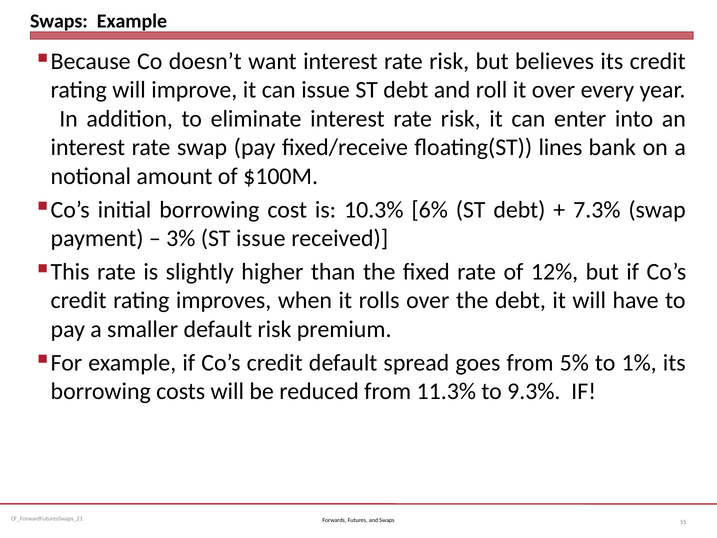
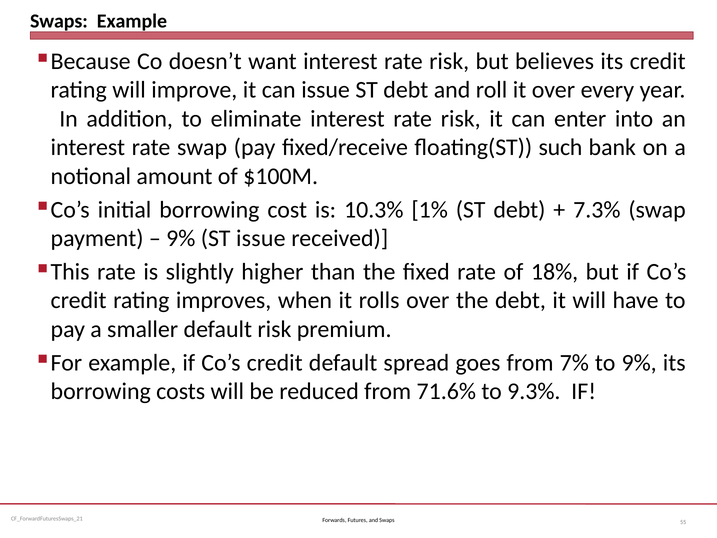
lines: lines -> such
6%: 6% -> 1%
3% at (181, 238): 3% -> 9%
12%: 12% -> 18%
5%: 5% -> 7%
to 1%: 1% -> 9%
11.3%: 11.3% -> 71.6%
